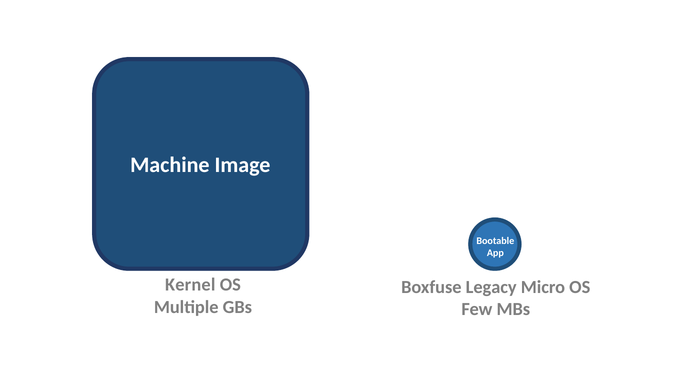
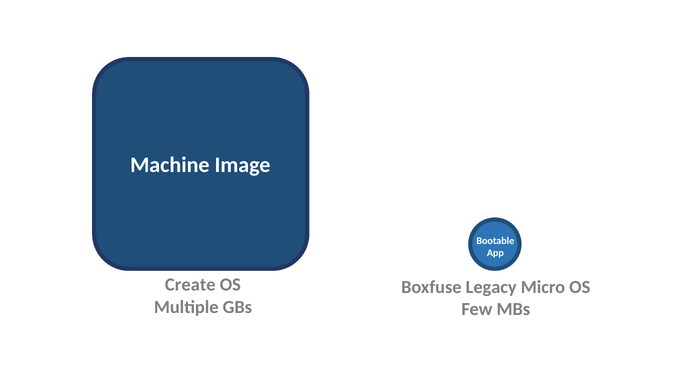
Kernel: Kernel -> Create
